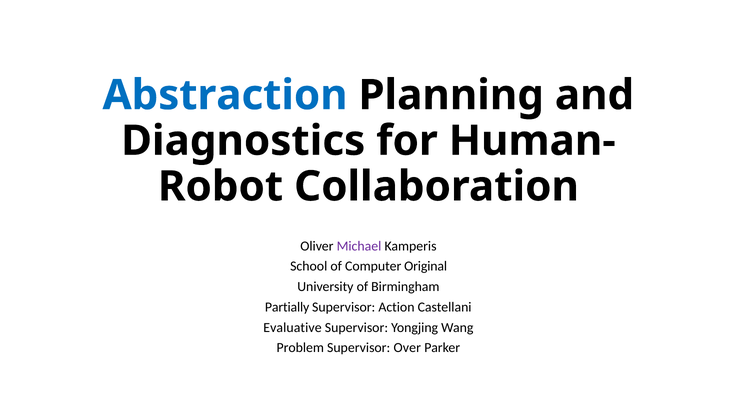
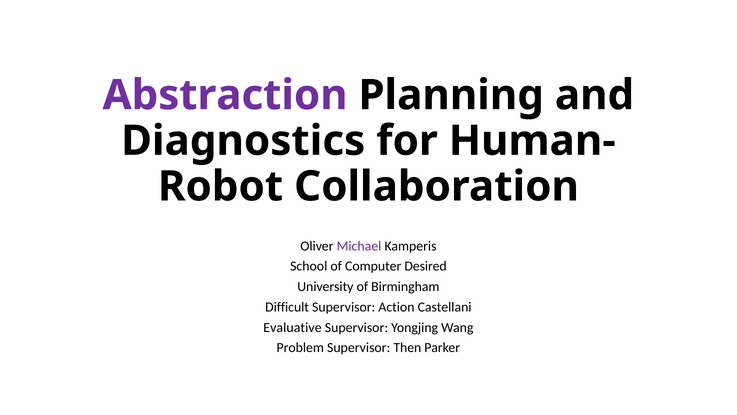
Abstraction colour: blue -> purple
Original: Original -> Desired
Partially: Partially -> Difficult
Over: Over -> Then
